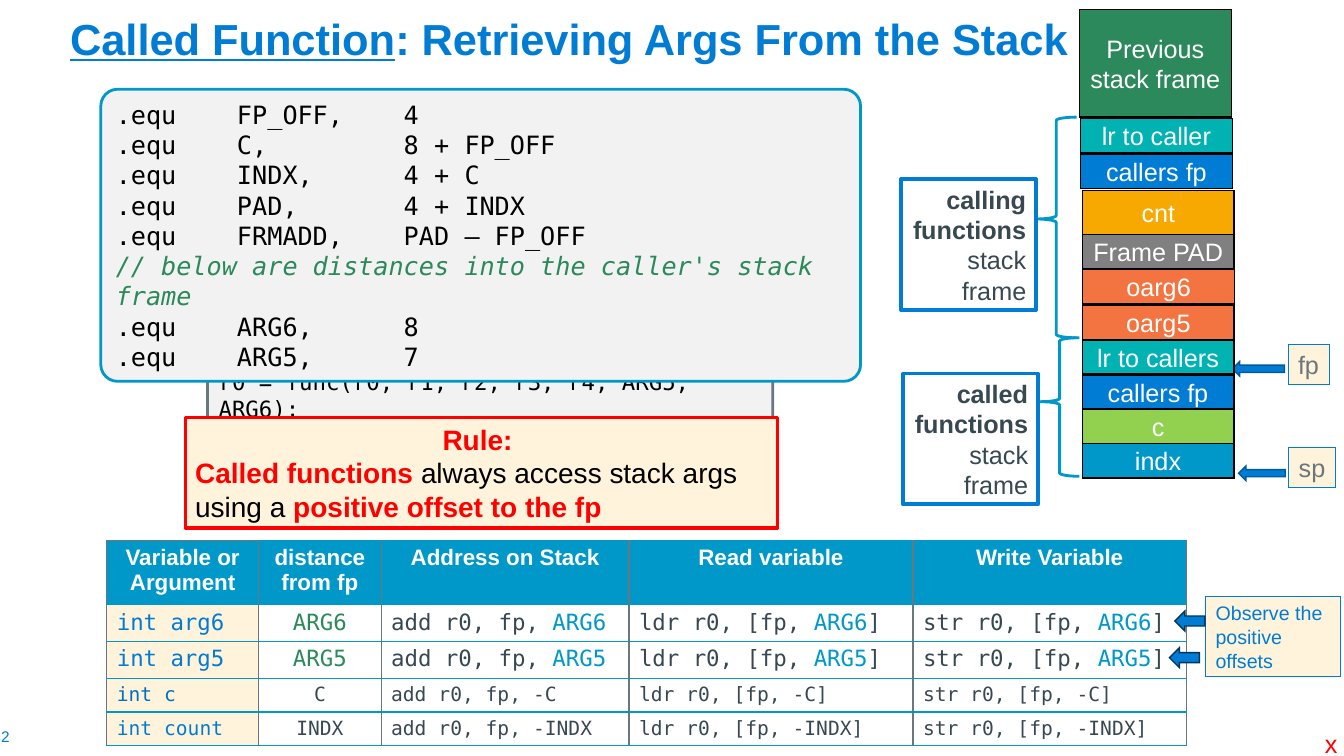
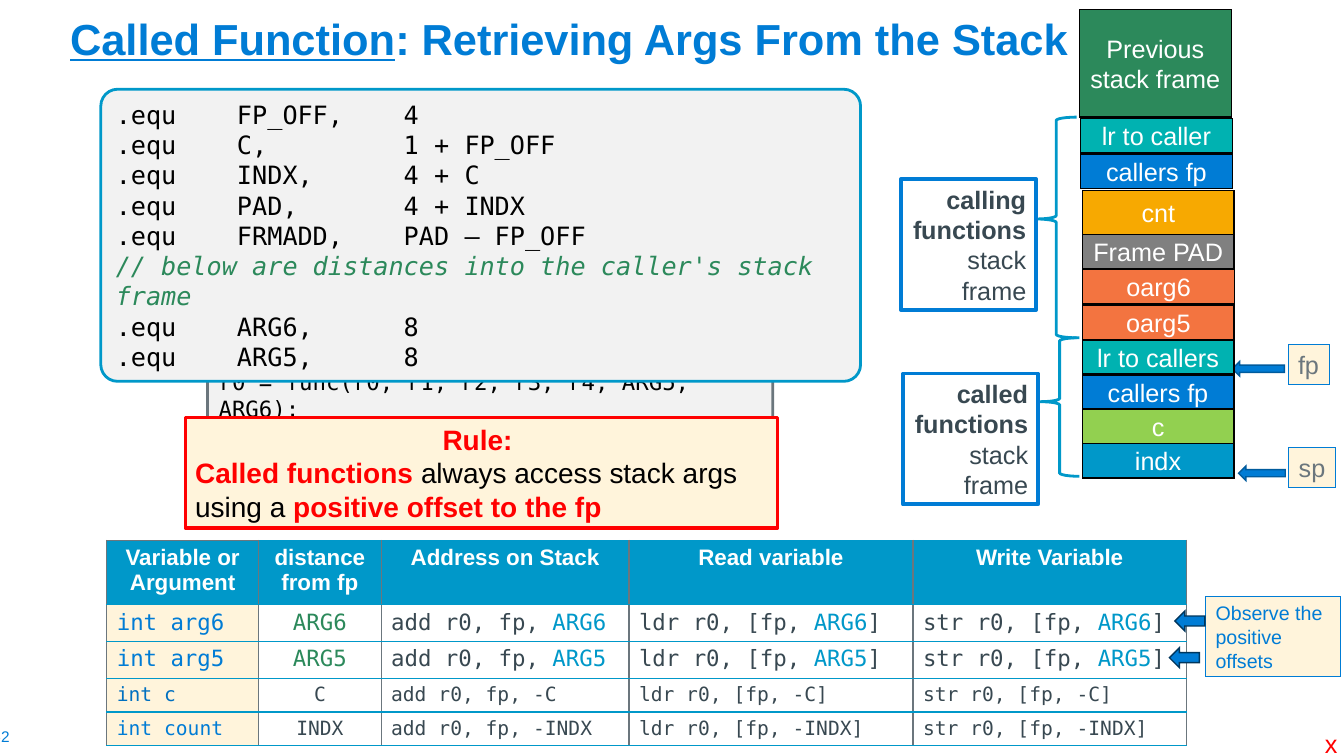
C 8: 8 -> 1
ARG5 7: 7 -> 8
